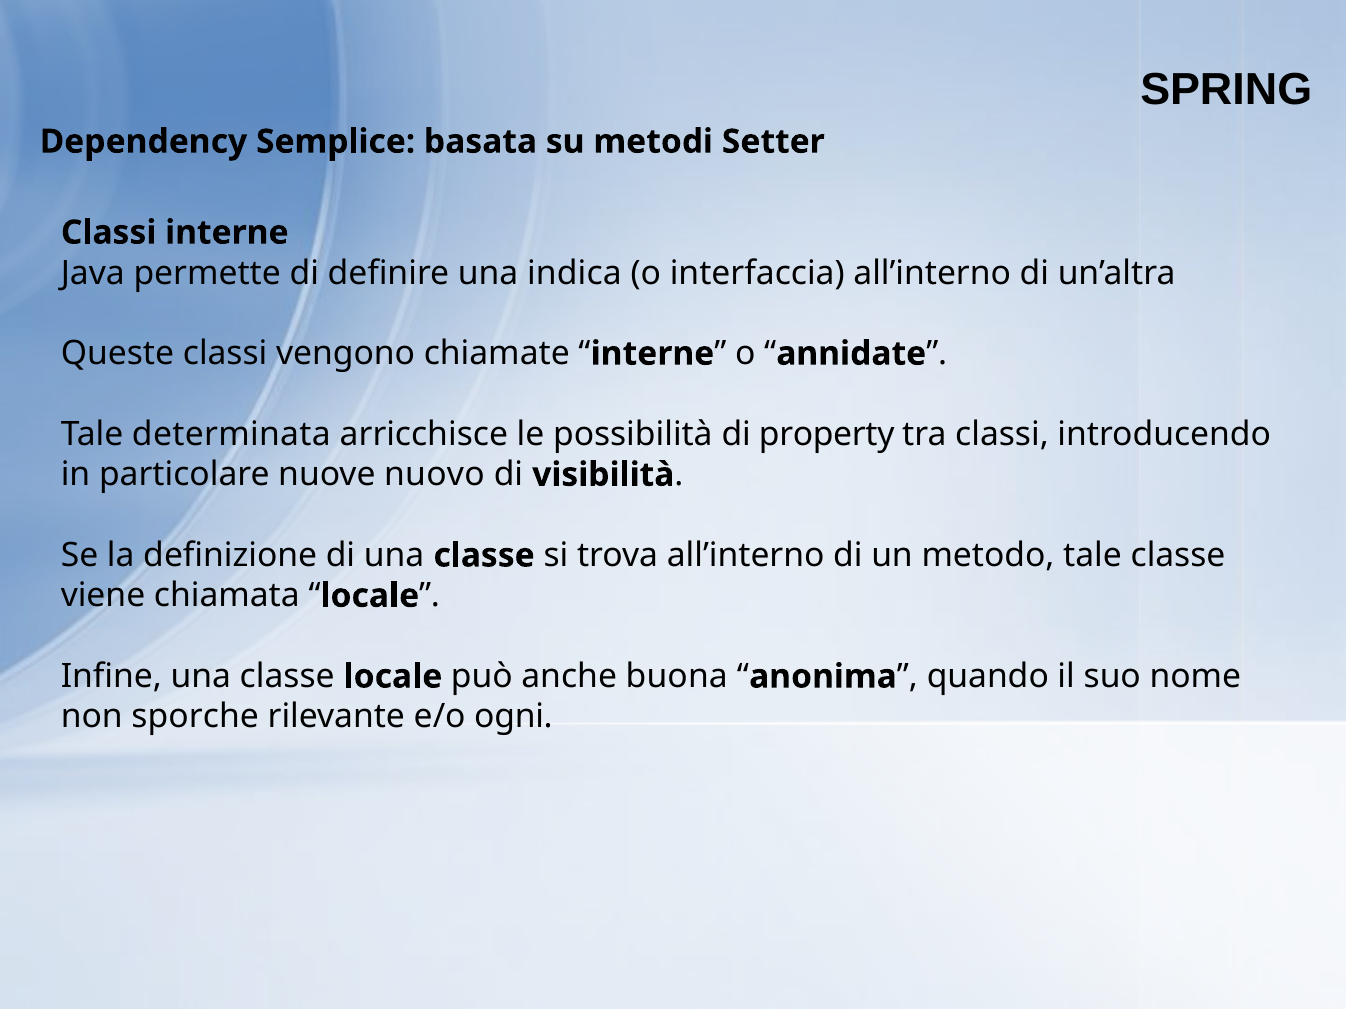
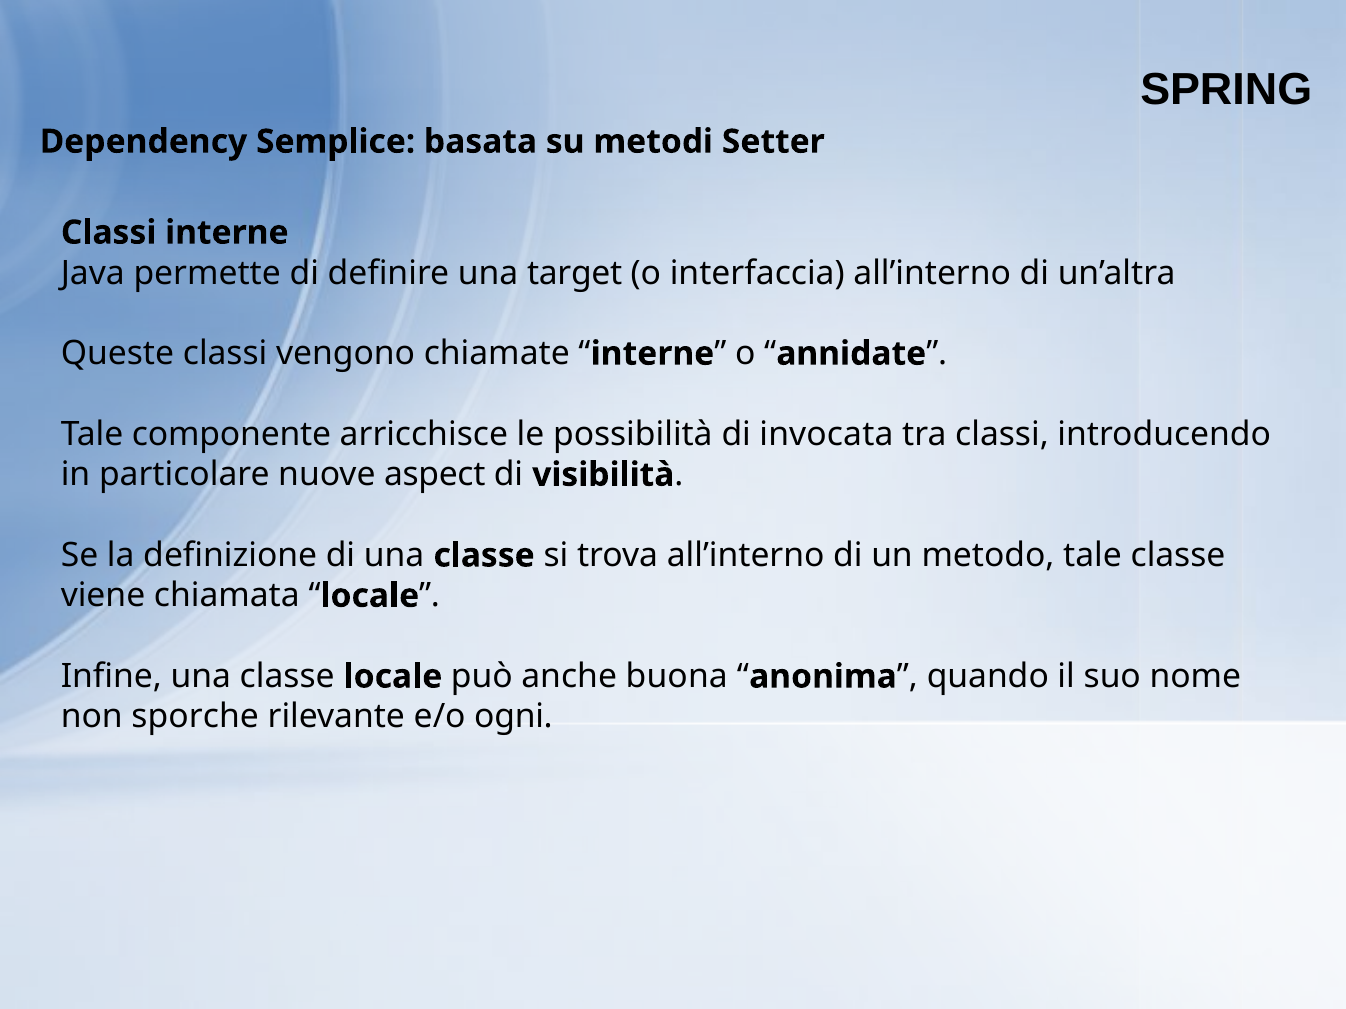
indica: indica -> target
determinata: determinata -> componente
property: property -> invocata
nuovo: nuovo -> aspect
